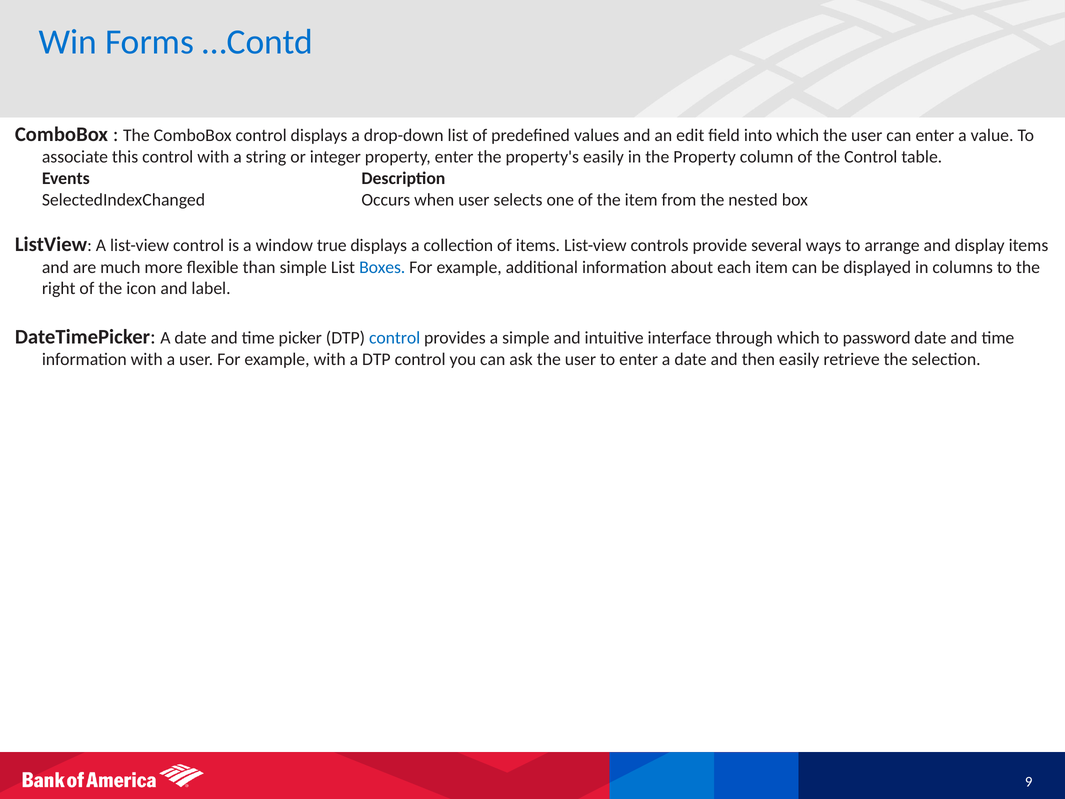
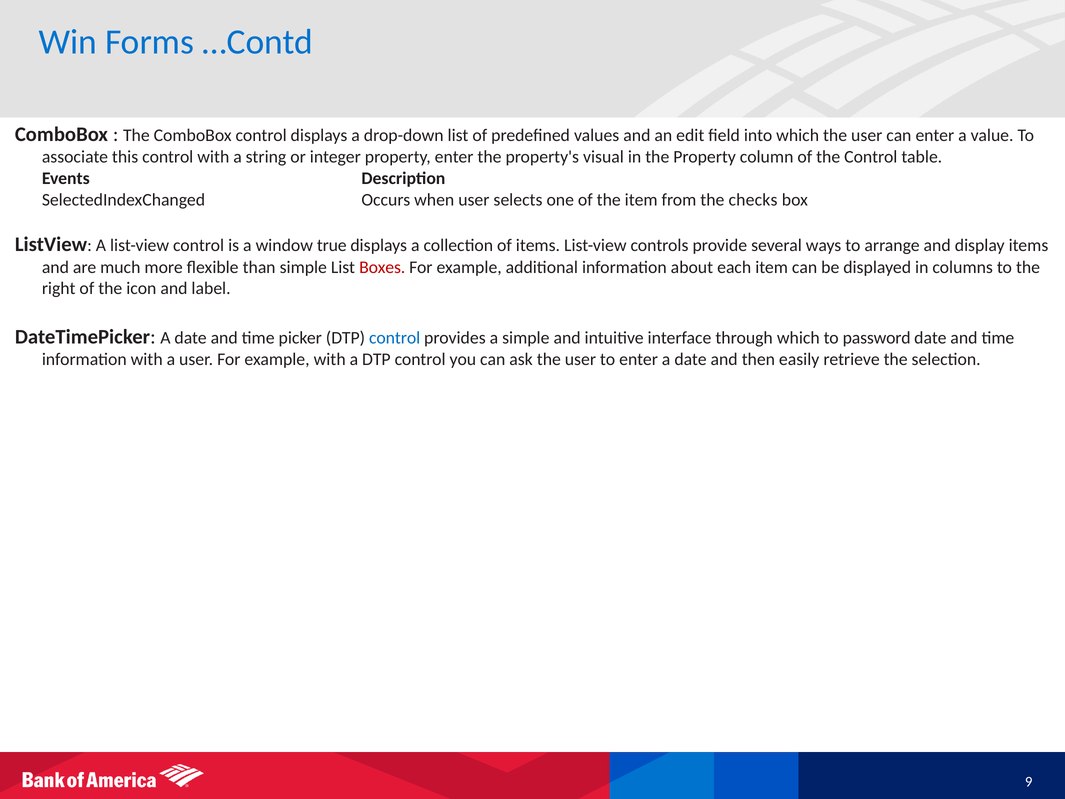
property's easily: easily -> visual
nested: nested -> checks
Boxes colour: blue -> red
